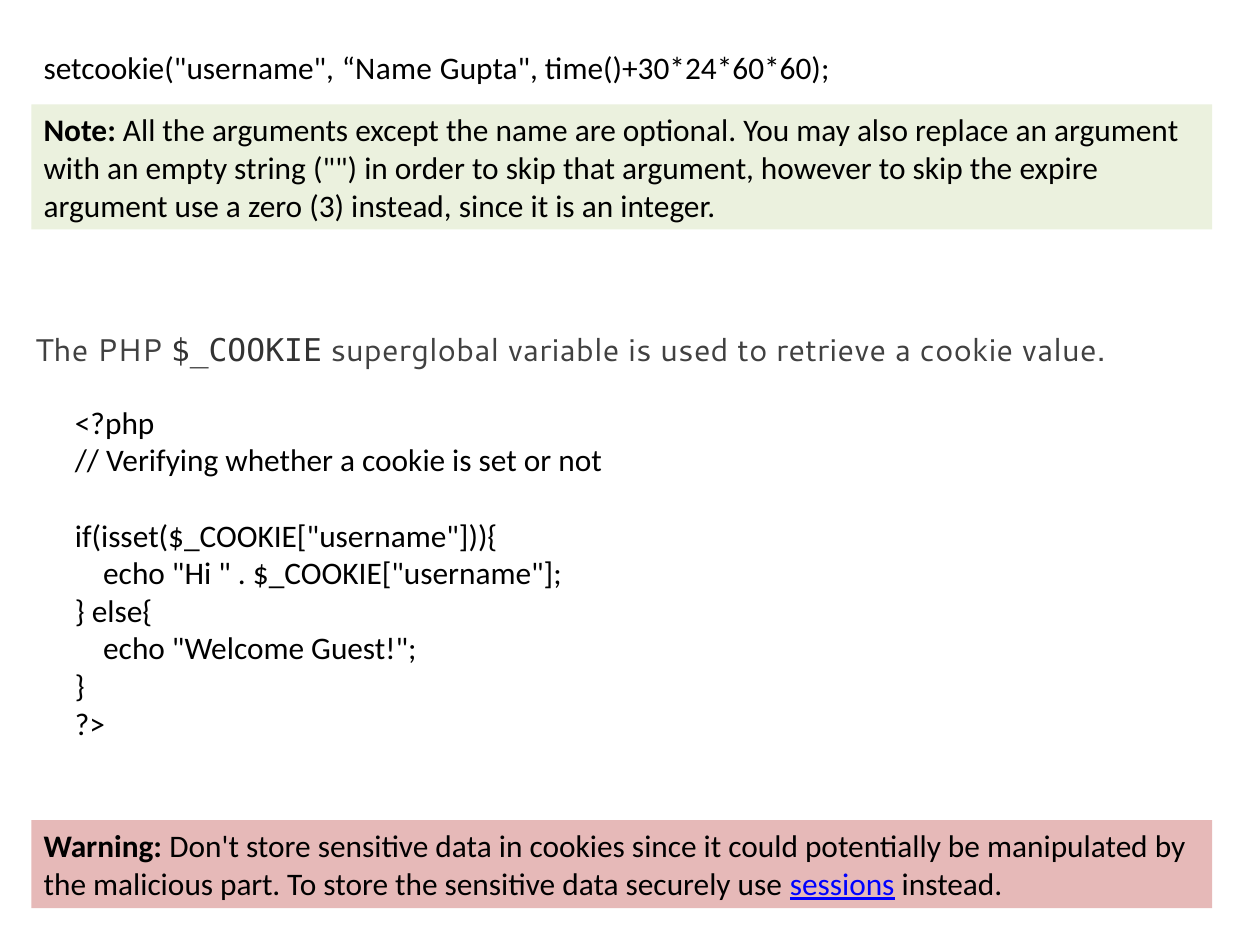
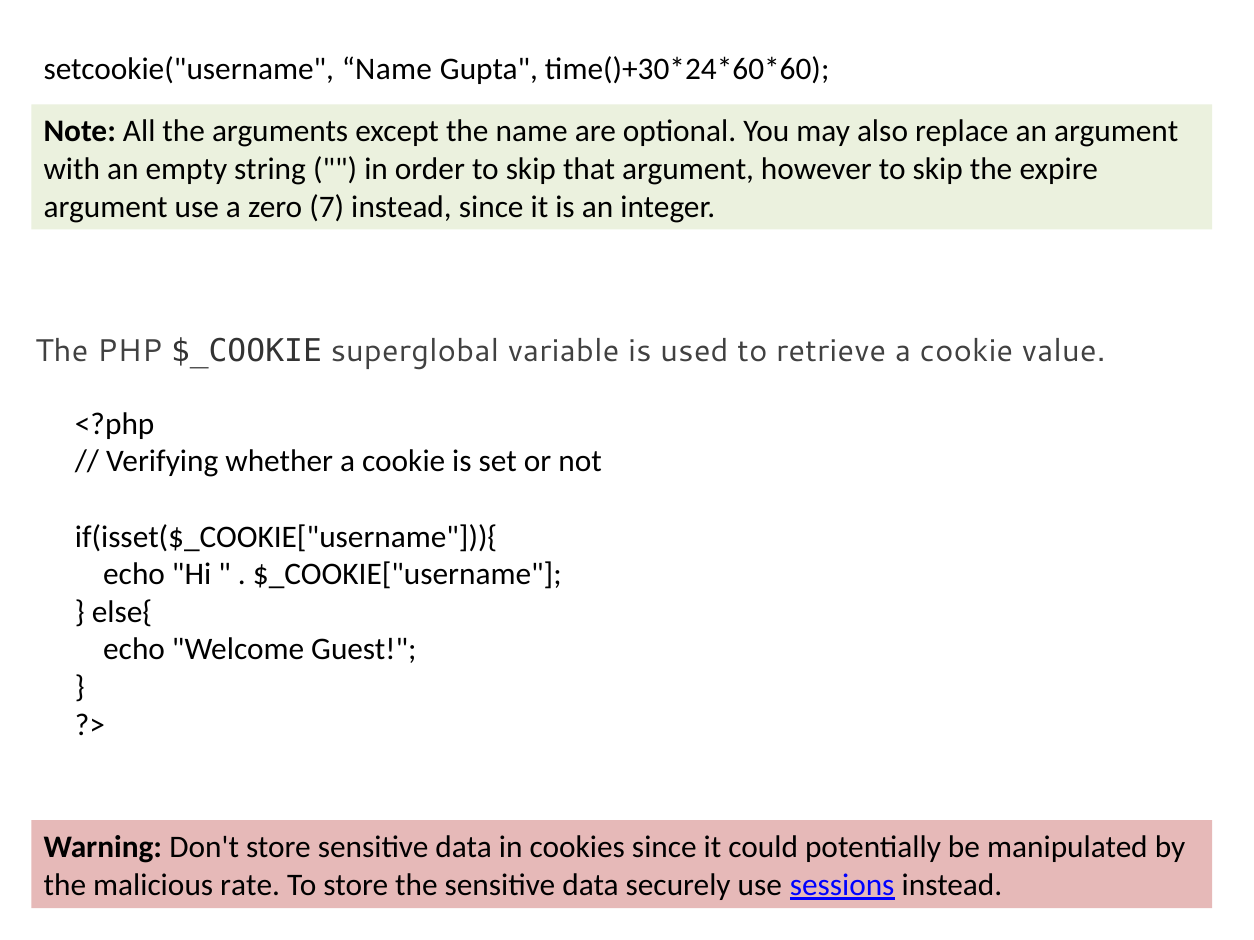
3: 3 -> 7
part: part -> rate
